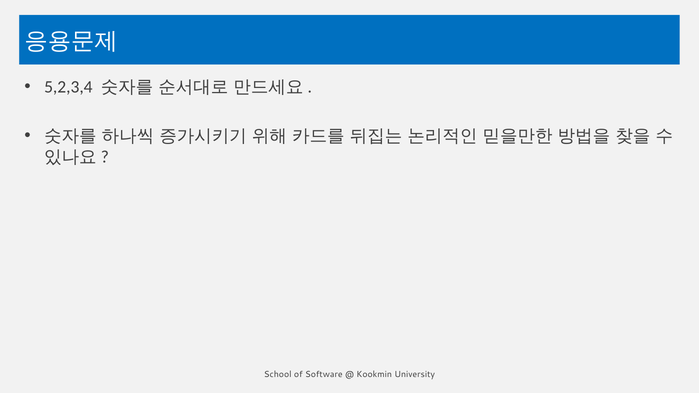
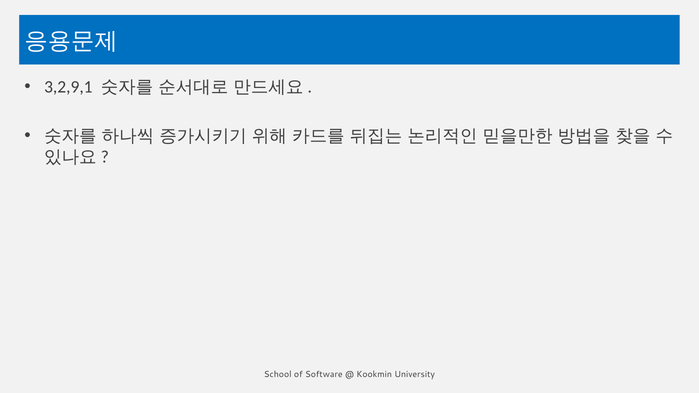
5,2,3,4: 5,2,3,4 -> 3,2,9,1
